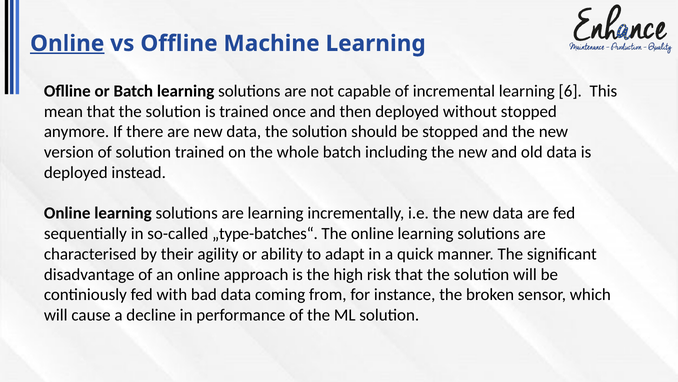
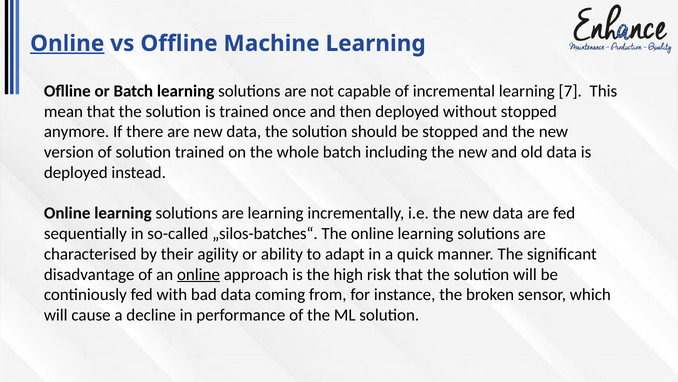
6: 6 -> 7
„type-batches“: „type-batches“ -> „silos-batches“
online at (198, 274) underline: none -> present
